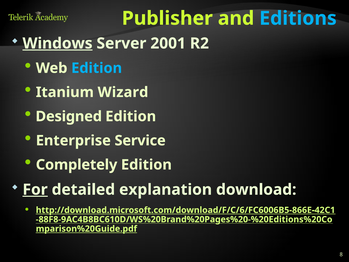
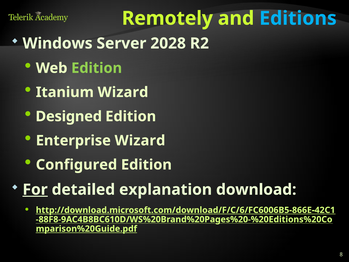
Publisher: Publisher -> Remotely
Windows underline: present -> none
2001: 2001 -> 2028
Edition at (97, 68) colour: light blue -> light green
Enterprise Service: Service -> Wizard
Completely: Completely -> Configured
